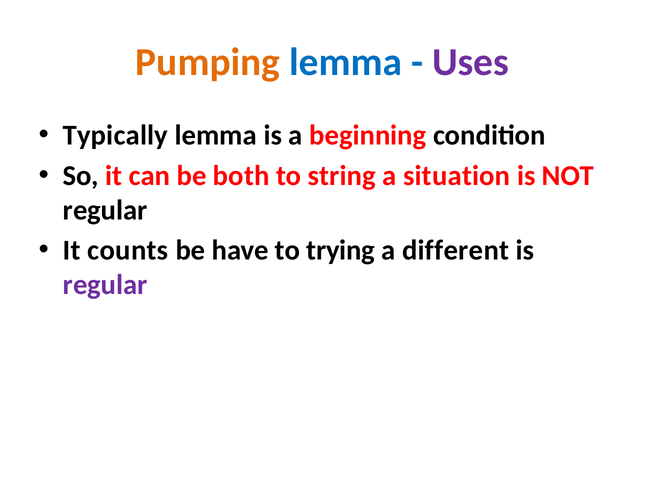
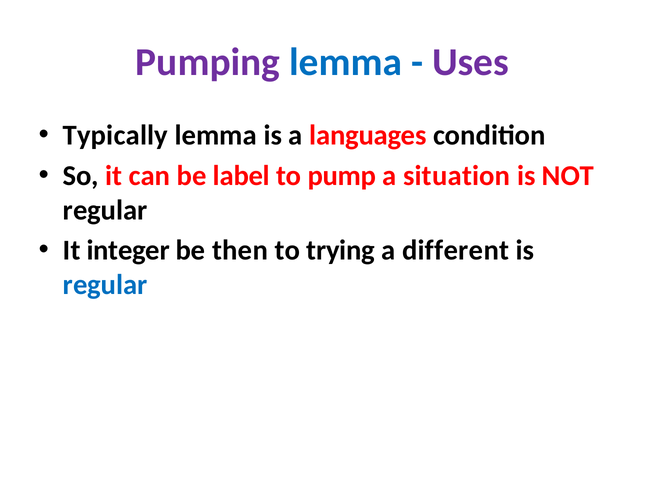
Pumping colour: orange -> purple
beginning: beginning -> languages
both: both -> label
string: string -> pump
counts: counts -> integer
have: have -> then
regular at (105, 285) colour: purple -> blue
